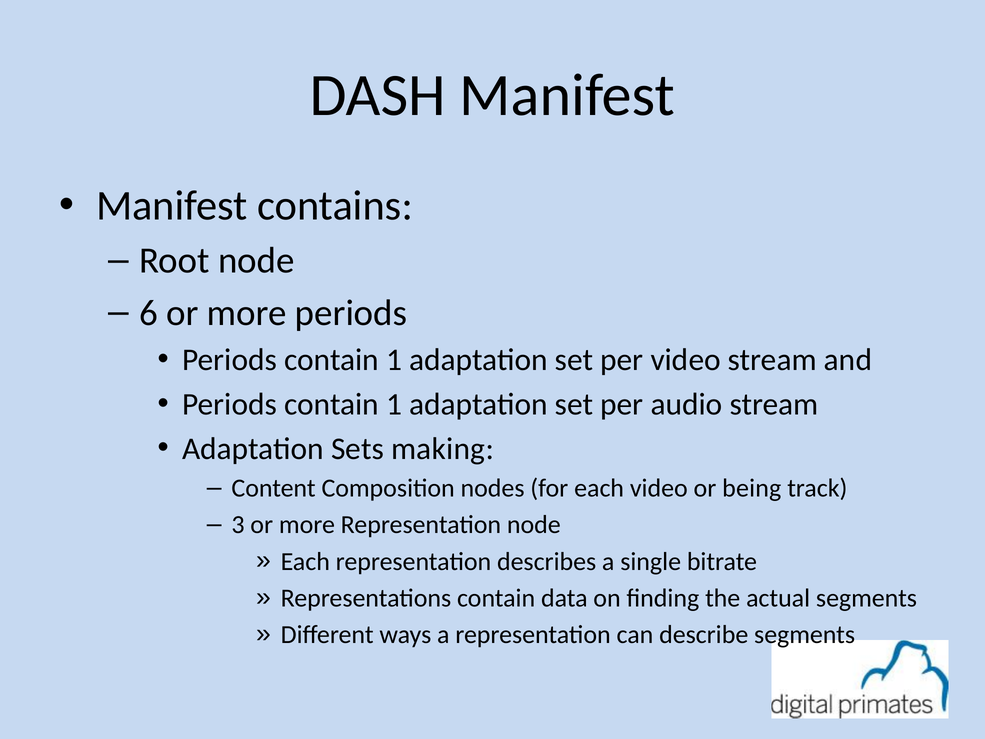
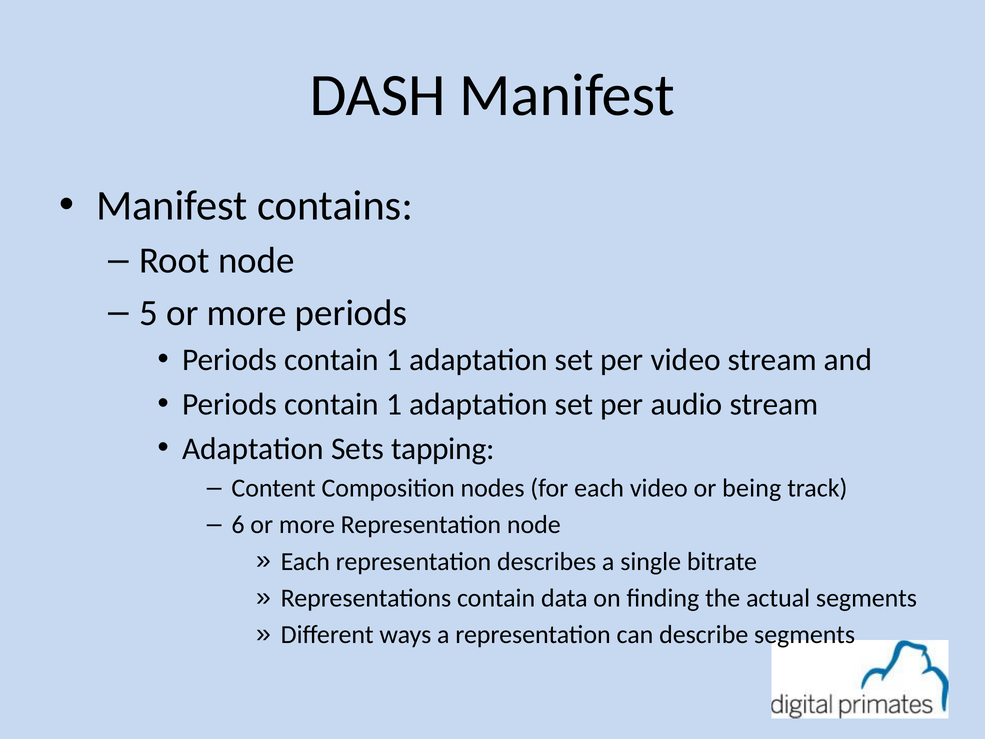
6: 6 -> 5
making: making -> tapping
3: 3 -> 6
